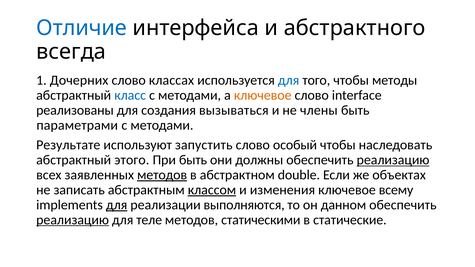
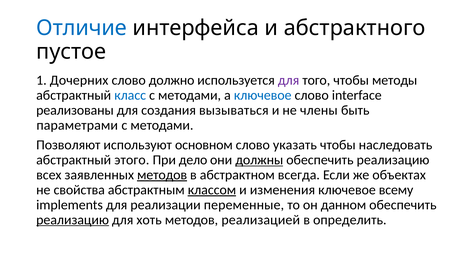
всегда: всегда -> пустое
классах: классах -> должно
для at (289, 80) colour: blue -> purple
ключевое at (263, 95) colour: orange -> blue
Результате: Результате -> Позволяют
запустить: запустить -> основном
особый: особый -> указать
При быть: быть -> дело
должны underline: none -> present
реализацию at (393, 160) underline: present -> none
double: double -> всегда
записать: записать -> свойства
для at (117, 205) underline: present -> none
выполняются: выполняются -> переменные
теле: теле -> хоть
статическими: статическими -> реализацией
статические: статические -> определить
